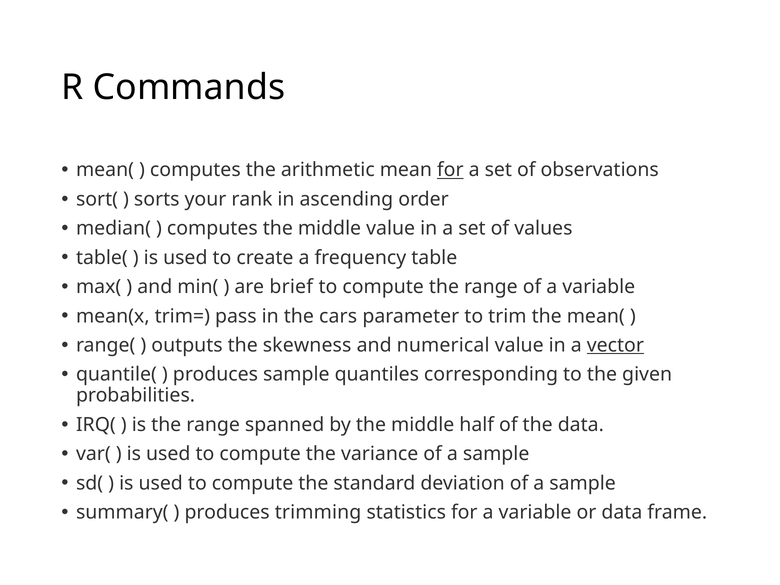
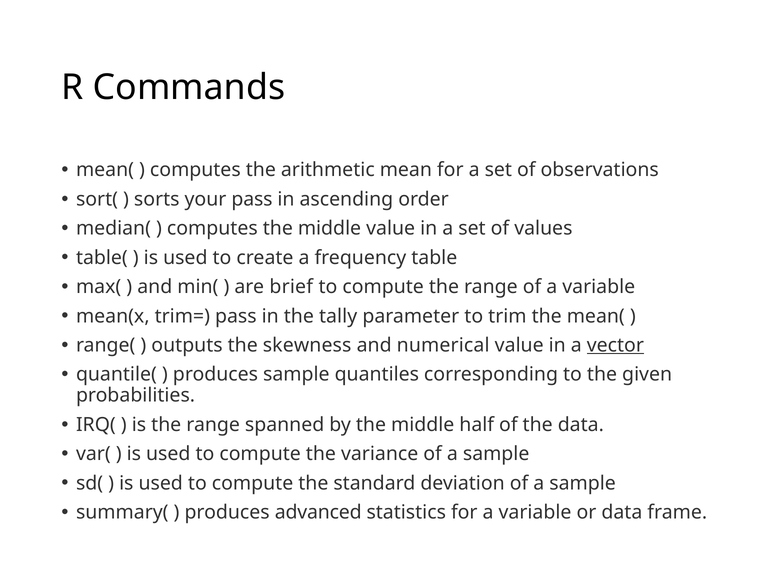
for at (450, 170) underline: present -> none
your rank: rank -> pass
cars: cars -> tally
trimming: trimming -> advanced
